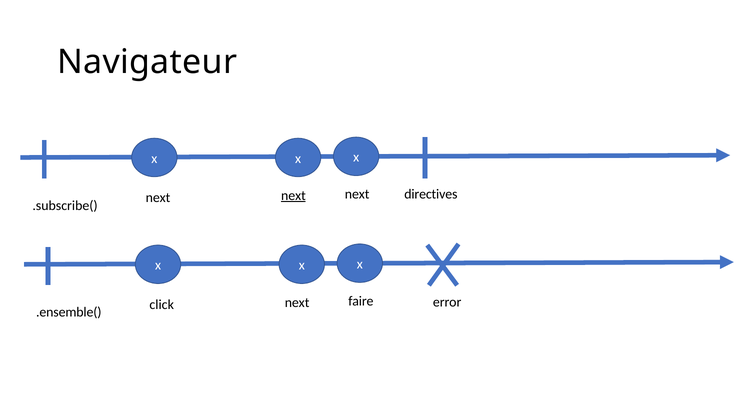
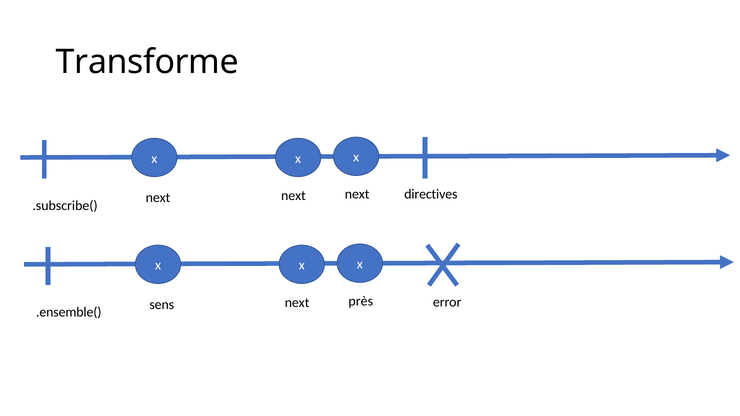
Navigateur: Navigateur -> Transforme
next at (293, 196) underline: present -> none
click: click -> sens
faire: faire -> près
